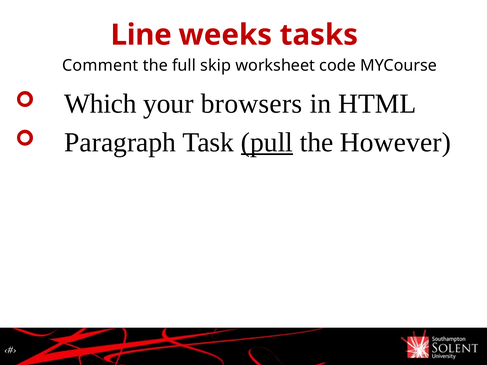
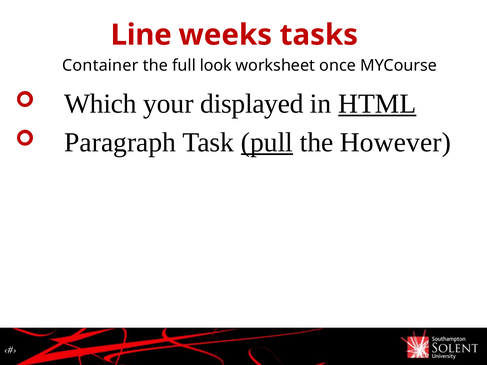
Comment: Comment -> Container
skip: skip -> look
code: code -> once
browsers: browsers -> displayed
HTML underline: none -> present
